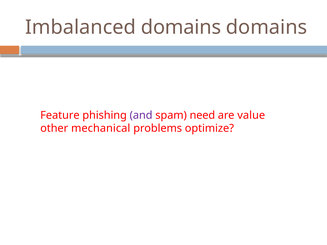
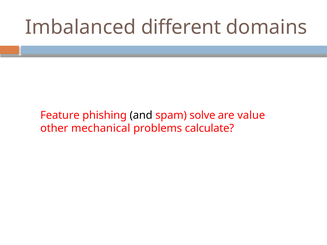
Imbalanced domains: domains -> different
and colour: purple -> black
need: need -> solve
optimize: optimize -> calculate
